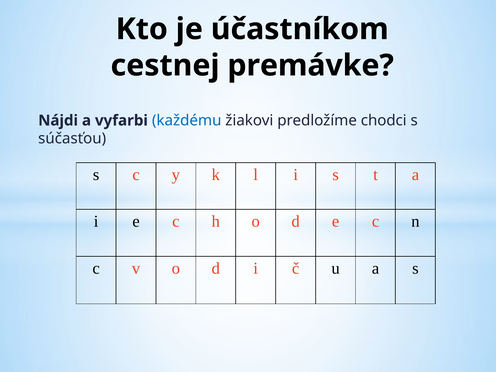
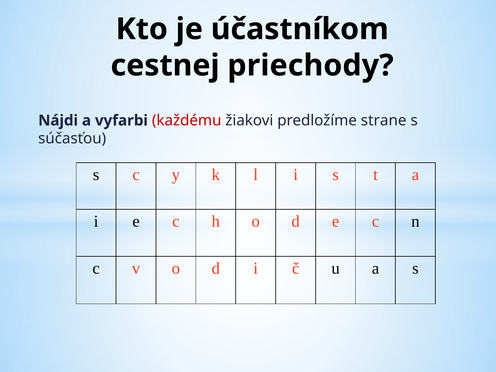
premávke: premávke -> priechody
každému colour: blue -> red
chodci: chodci -> strane
